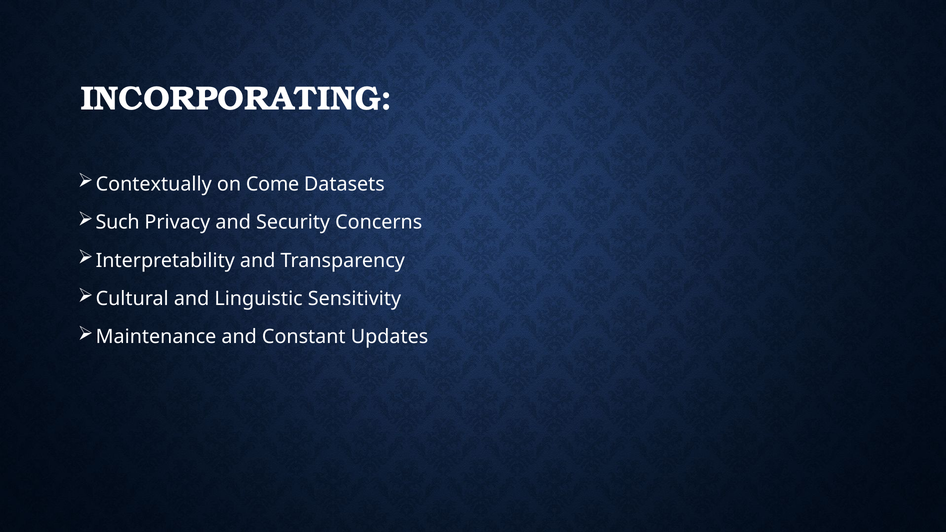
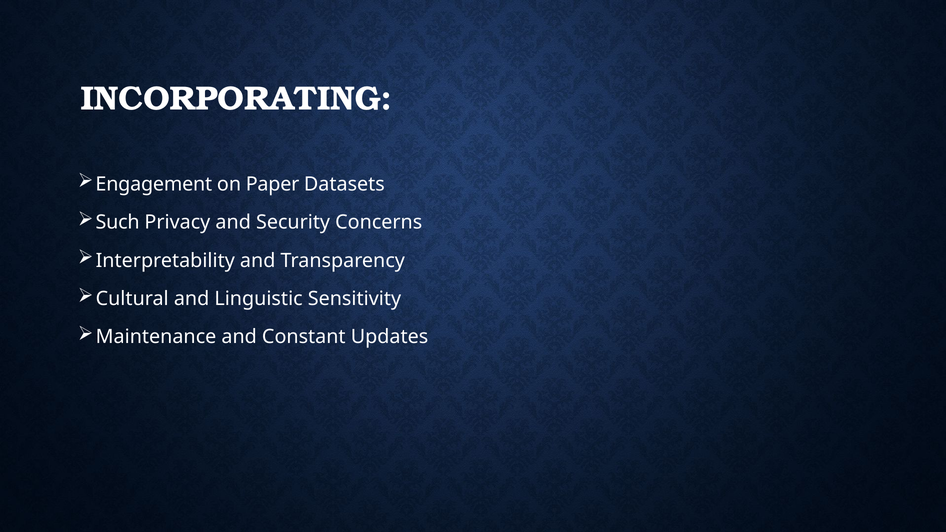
Contextually: Contextually -> Engagement
Come: Come -> Paper
